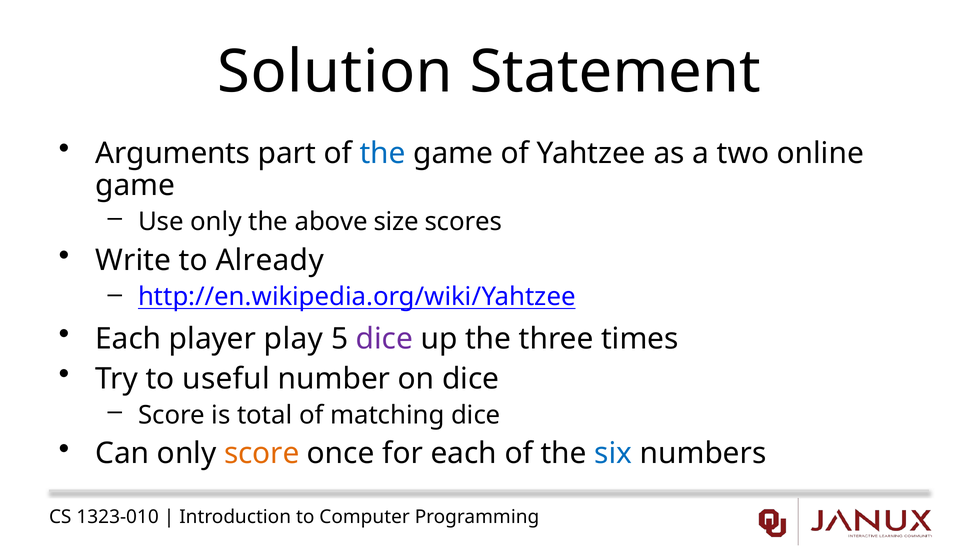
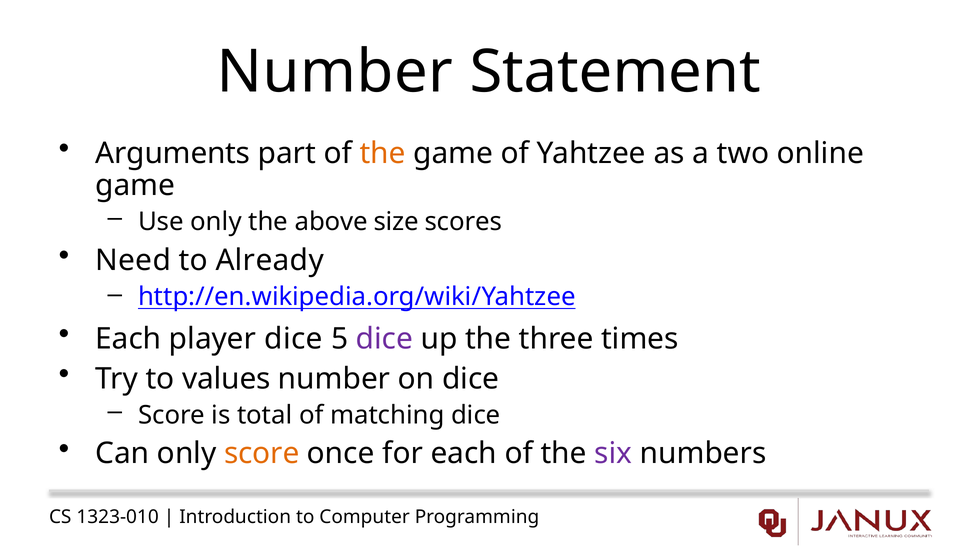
Solution at (335, 72): Solution -> Number
the at (383, 153) colour: blue -> orange
Write: Write -> Need
player play: play -> dice
useful: useful -> values
six colour: blue -> purple
